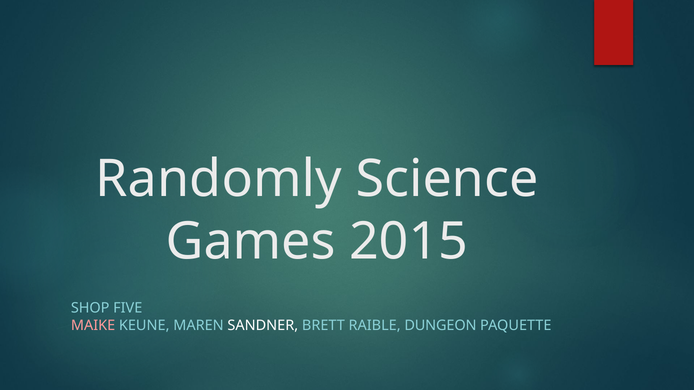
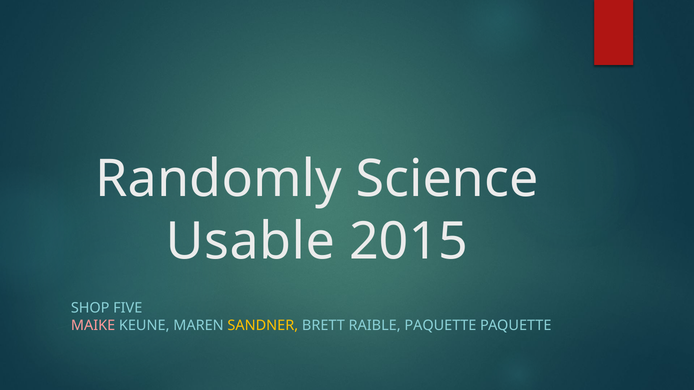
Games: Games -> Usable
SANDNER colour: white -> yellow
RAIBLE DUNGEON: DUNGEON -> PAQUETTE
